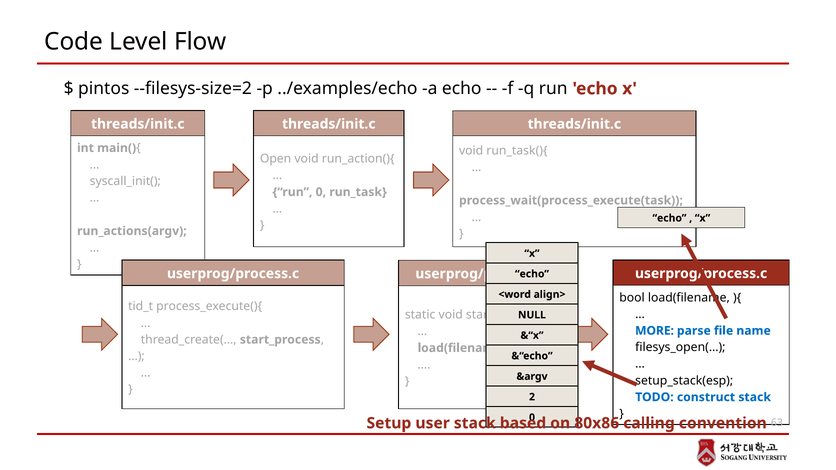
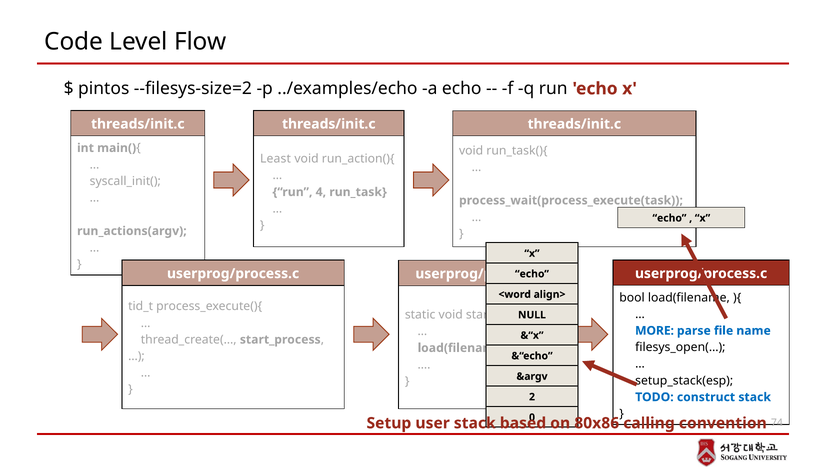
Open: Open -> Least
run 0: 0 -> 4
63: 63 -> 74
